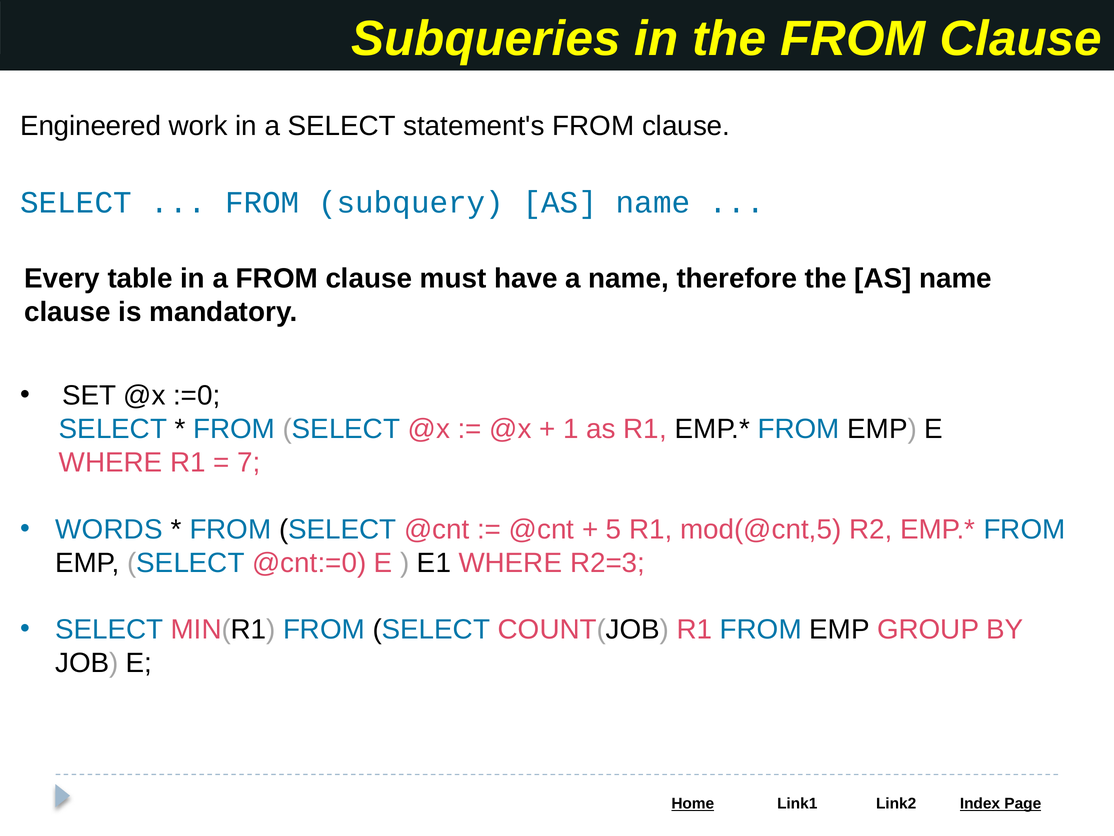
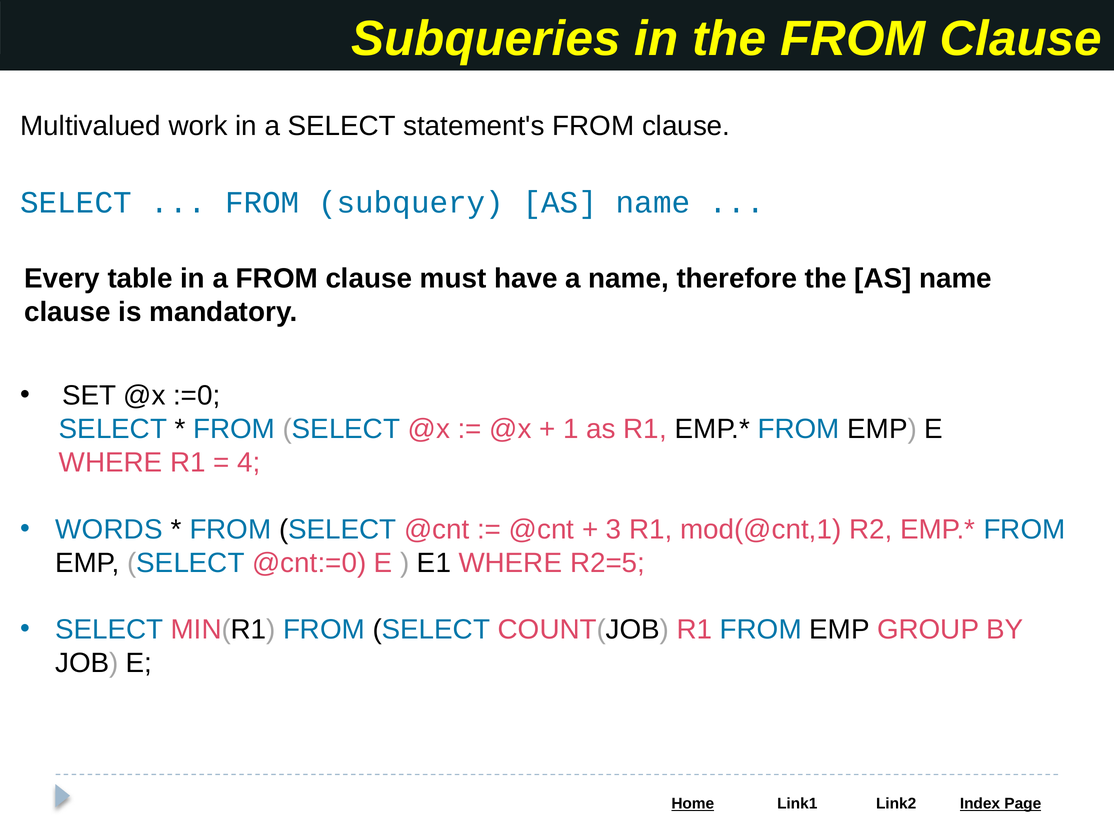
Engineered: Engineered -> Multivalued
7: 7 -> 4
5: 5 -> 3
mod(@cnt,5: mod(@cnt,5 -> mod(@cnt,1
R2=3: R2=3 -> R2=5
